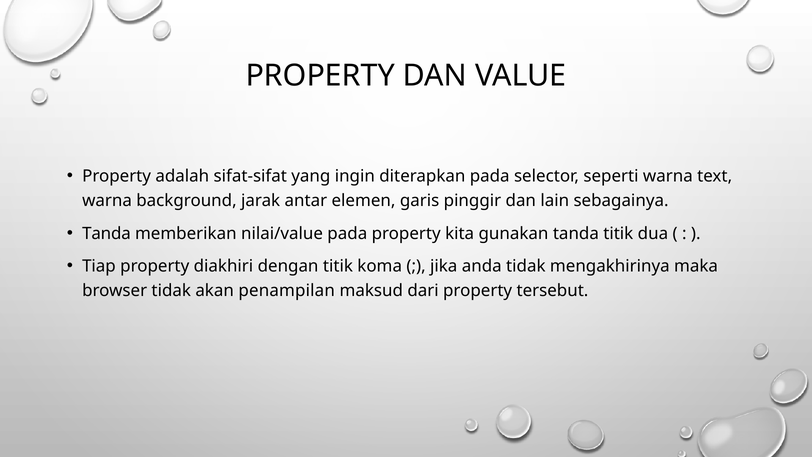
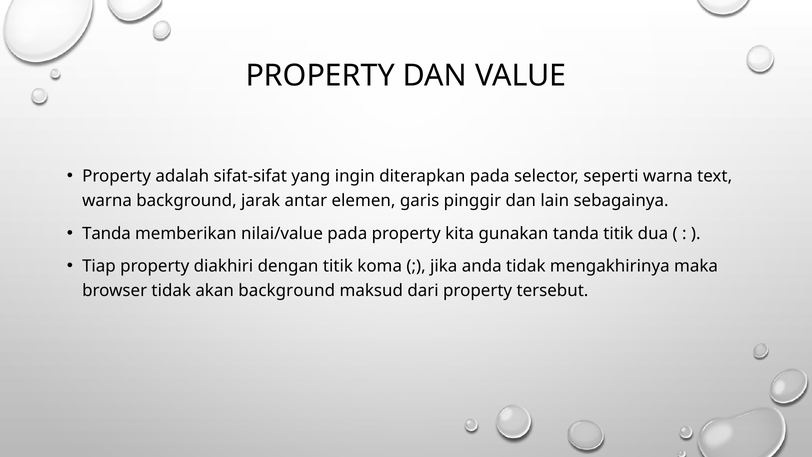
akan penampilan: penampilan -> background
